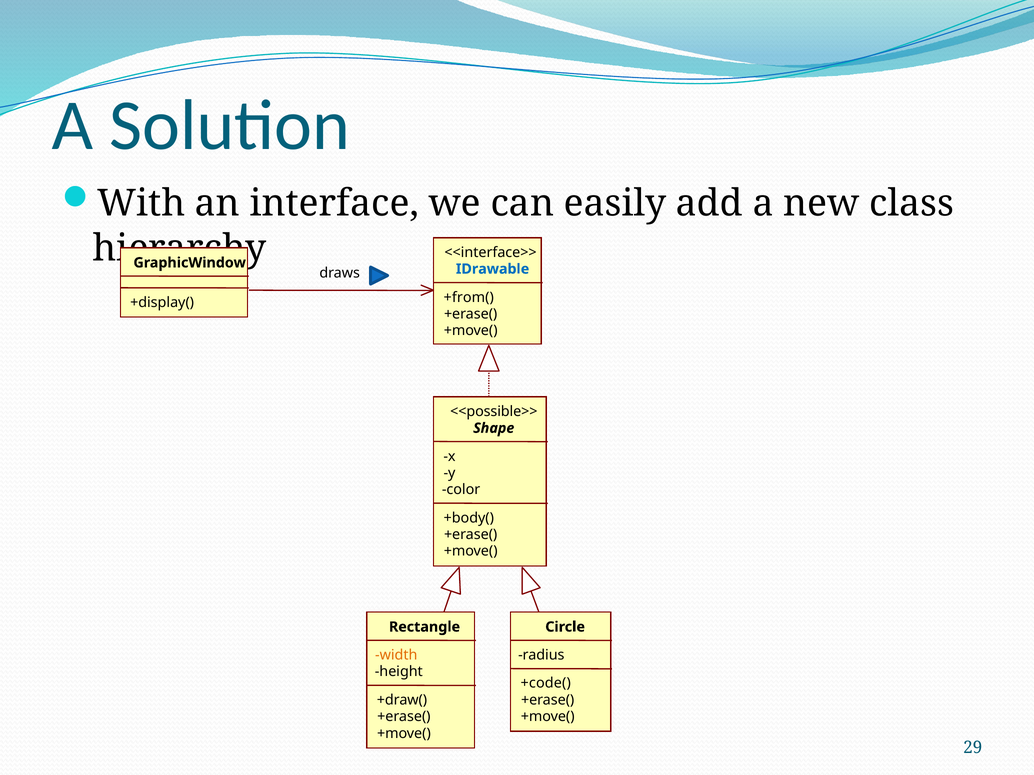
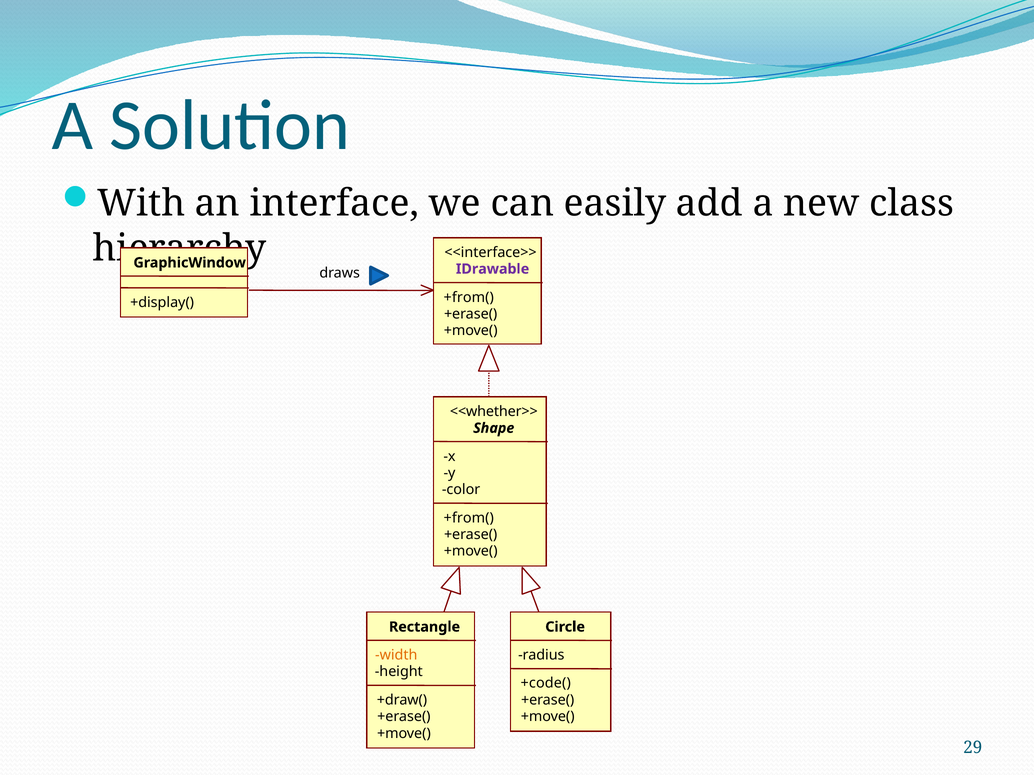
IDrawable colour: blue -> purple
<<possible>>: <<possible>> -> <<whether>>
+body( at (469, 518): +body( -> +from(
